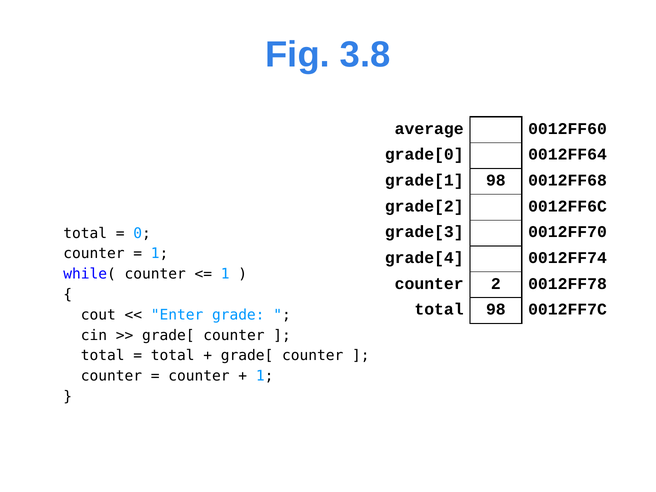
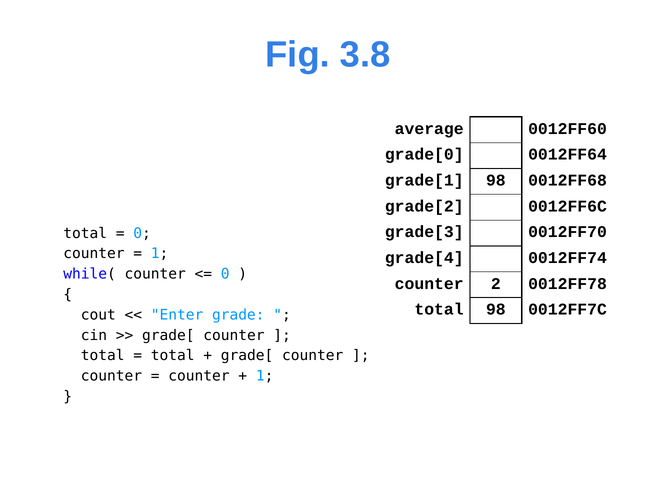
1 at (225, 274): 1 -> 0
